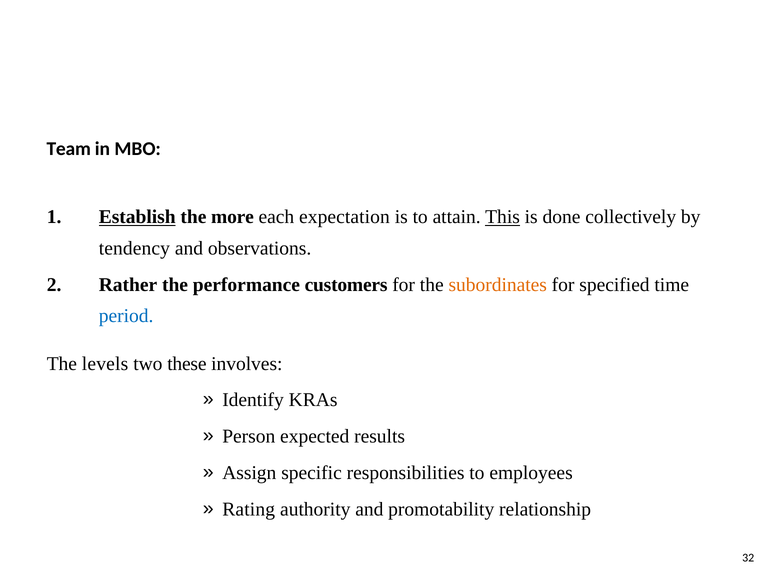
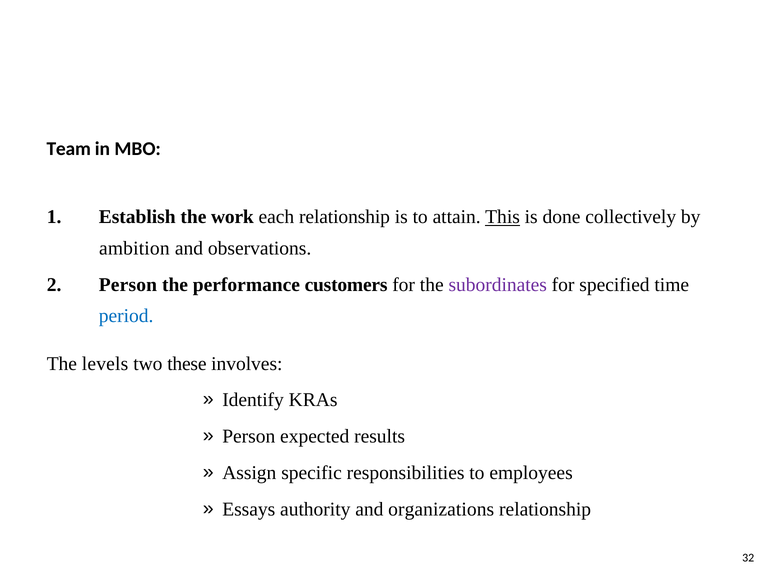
Establish underline: present -> none
more: more -> work
each expectation: expectation -> relationship
tendency: tendency -> ambition
Rather at (128, 285): Rather -> Person
subordinates colour: orange -> purple
Rating: Rating -> Essays
promotability: promotability -> organizations
